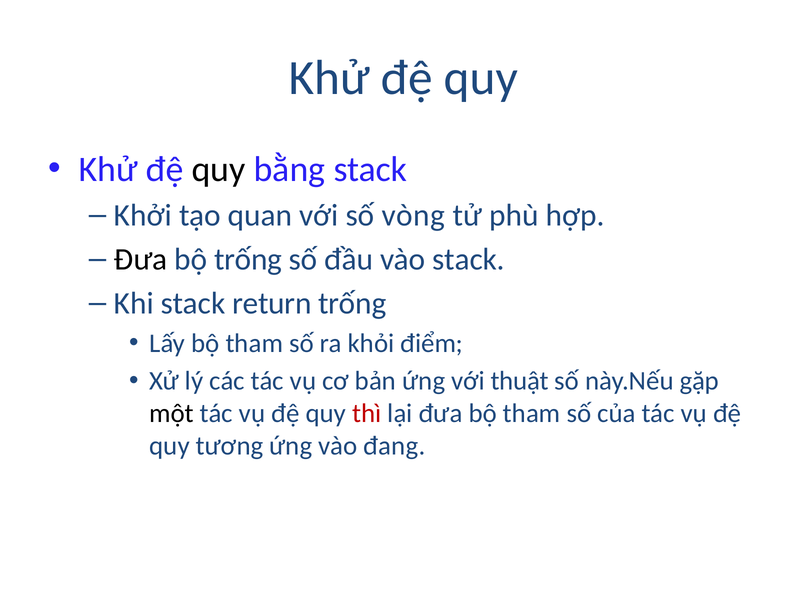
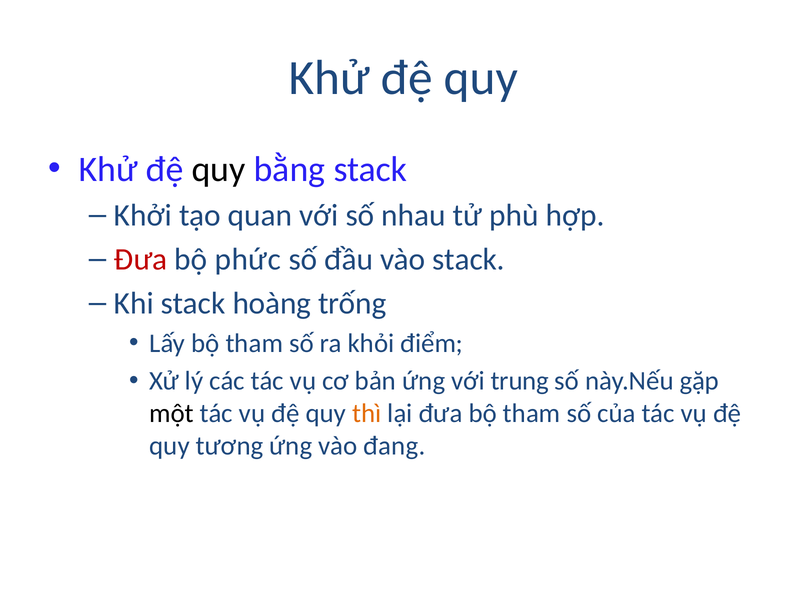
vòng: vòng -> nhau
Đưa at (141, 260) colour: black -> red
bộ trống: trống -> phức
return: return -> hoàng
thuật: thuật -> trung
thì colour: red -> orange
